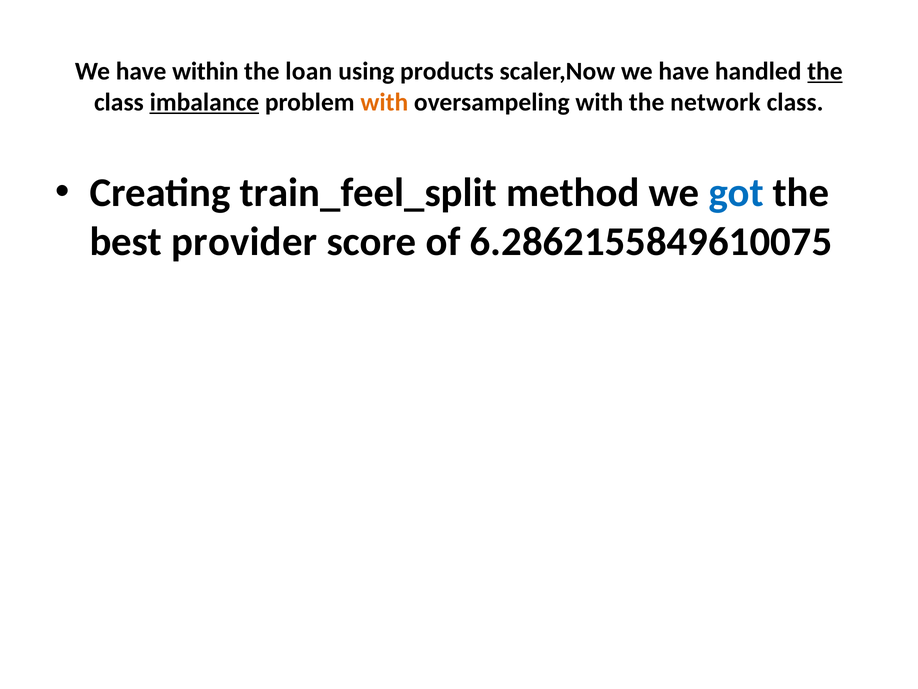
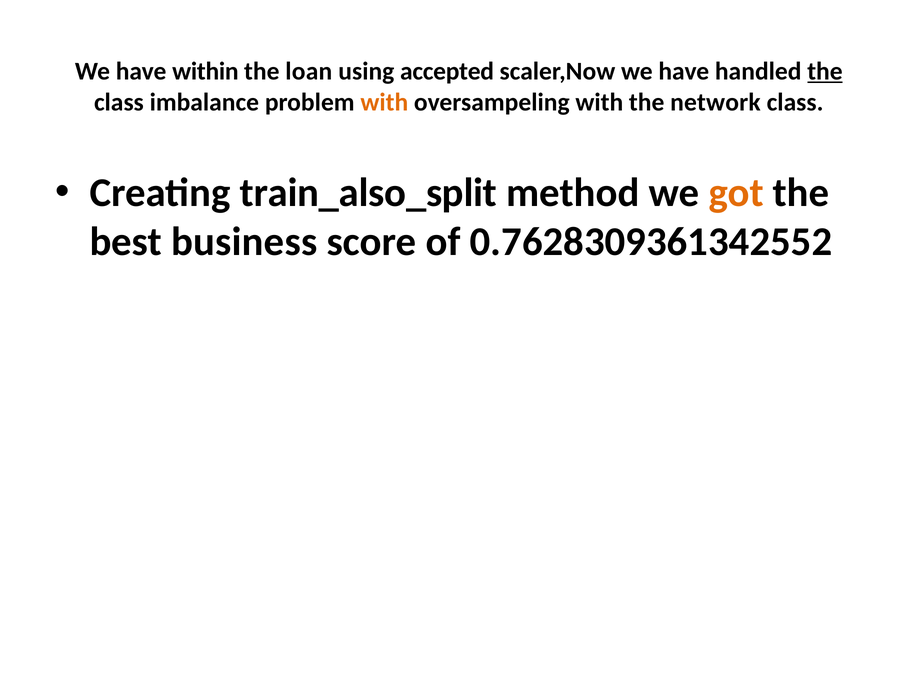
products: products -> accepted
imbalance underline: present -> none
train_feel_split: train_feel_split -> train_also_split
got colour: blue -> orange
provider: provider -> business
6.2862155849610075: 6.2862155849610075 -> 0.7628309361342552
